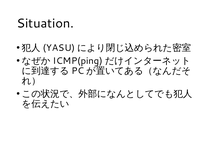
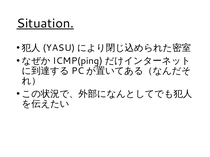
Situation underline: none -> present
